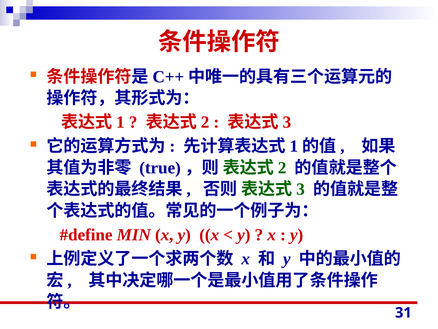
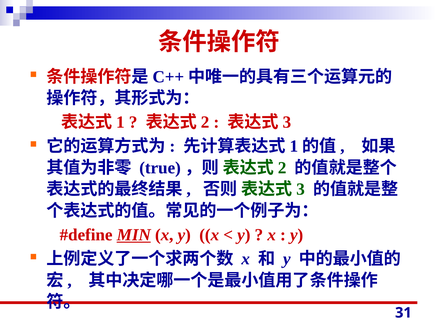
MIN underline: none -> present
